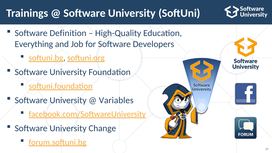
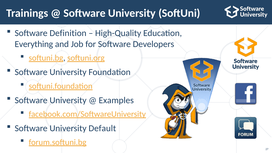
Variables: Variables -> Examples
Change: Change -> Default
